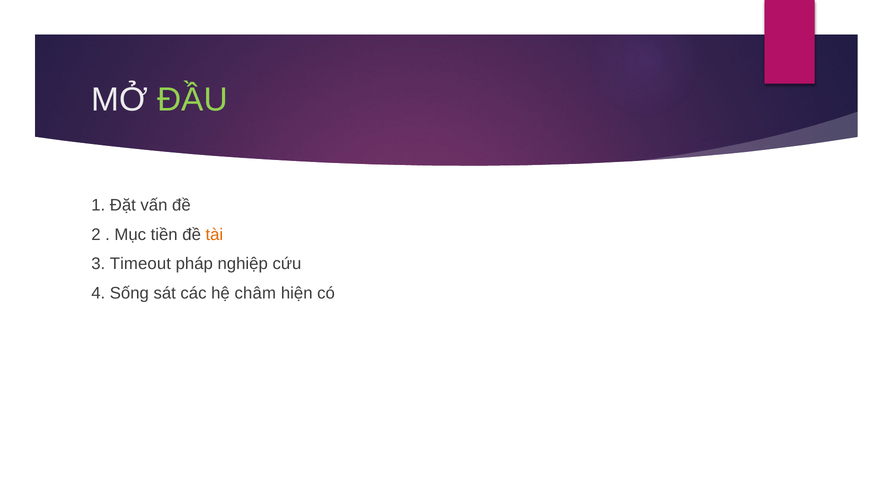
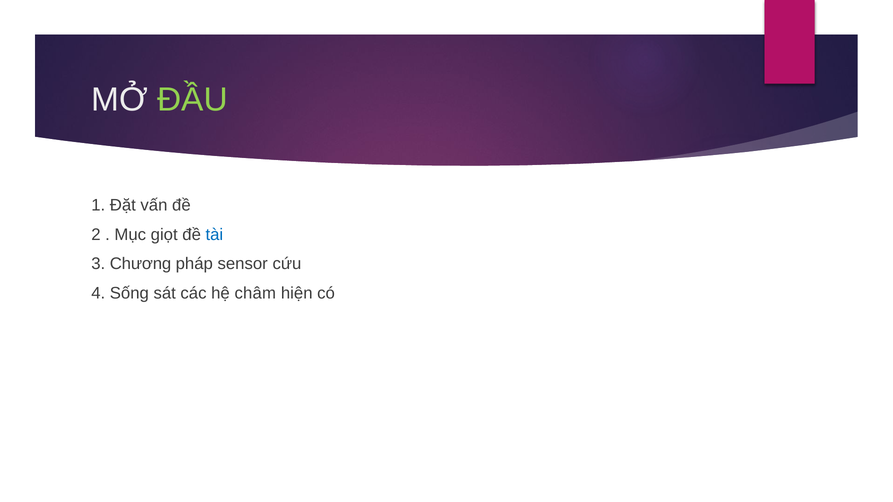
tiền: tiền -> giọt
tài colour: orange -> blue
Timeout: Timeout -> Chương
nghiệp: nghiệp -> sensor
